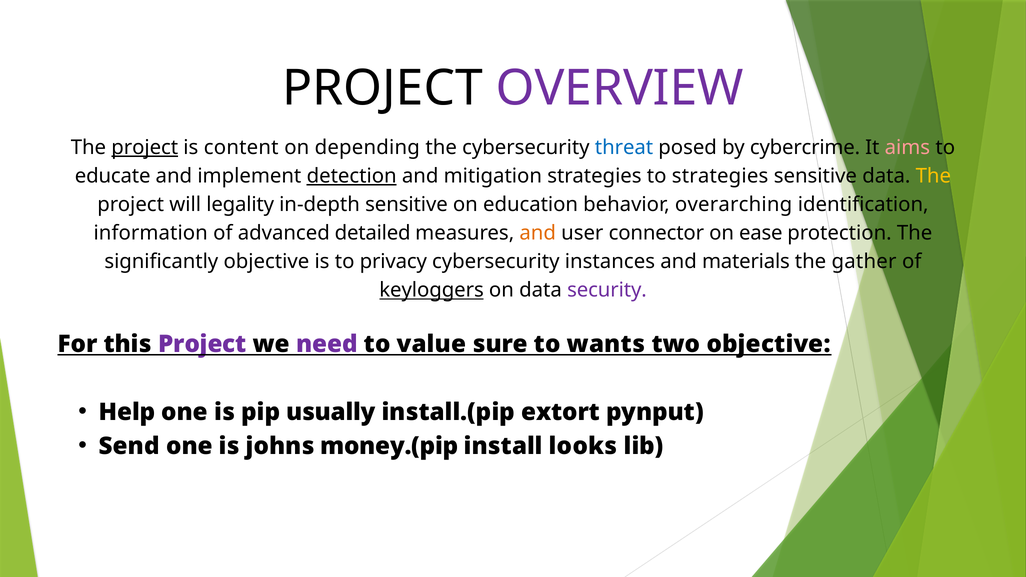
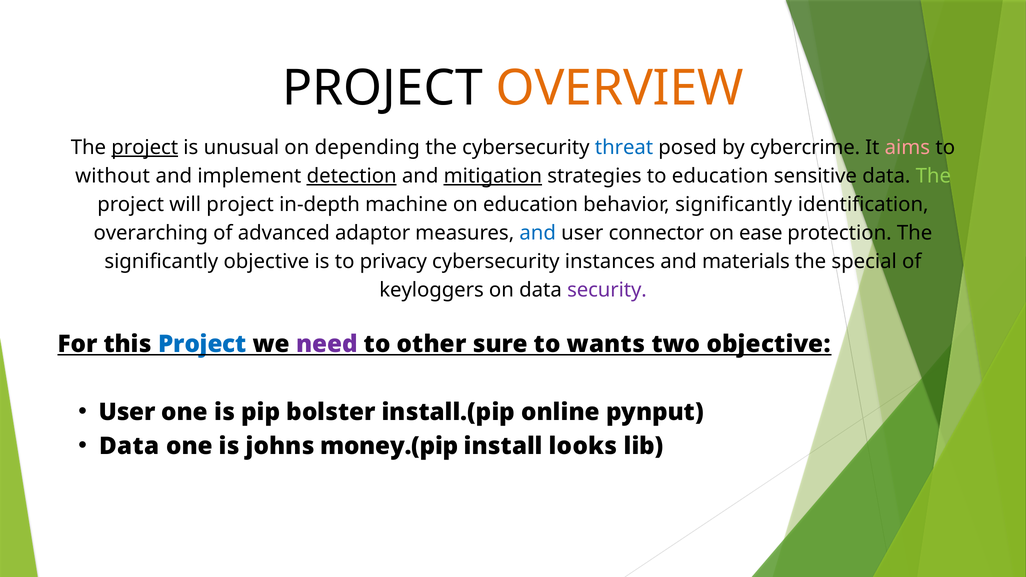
OVERVIEW colour: purple -> orange
content: content -> unusual
educate: educate -> without
mitigation underline: none -> present
to strategies: strategies -> education
The at (933, 176) colour: yellow -> light green
will legality: legality -> project
in-depth sensitive: sensitive -> machine
behavior overarching: overarching -> significantly
information: information -> overarching
detailed: detailed -> adaptor
and at (538, 233) colour: orange -> blue
gather: gather -> special
keyloggers underline: present -> none
Project at (202, 345) colour: purple -> blue
value: value -> other
Help at (127, 412): Help -> User
usually: usually -> bolster
extort: extort -> online
Send at (129, 446): Send -> Data
